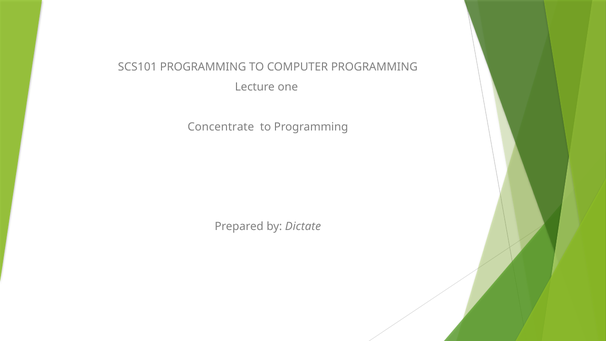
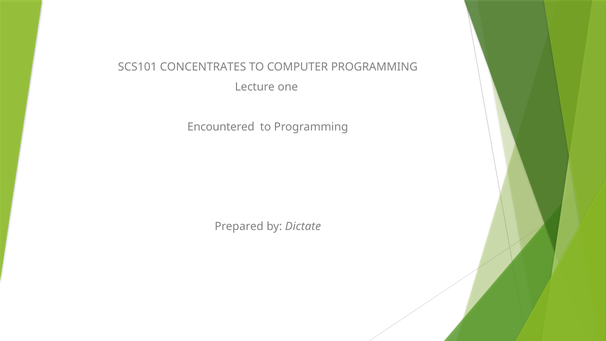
SCS101 PROGRAMMING: PROGRAMMING -> CONCENTRATES
Concentrate: Concentrate -> Encountered
